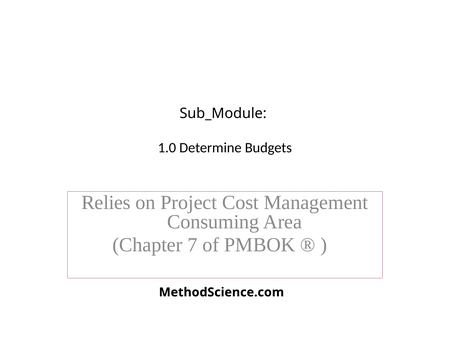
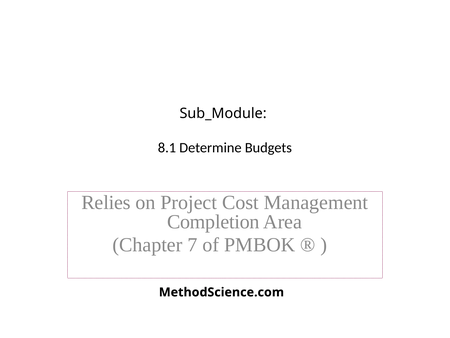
1.0: 1.0 -> 8.1
Consuming: Consuming -> Completion
